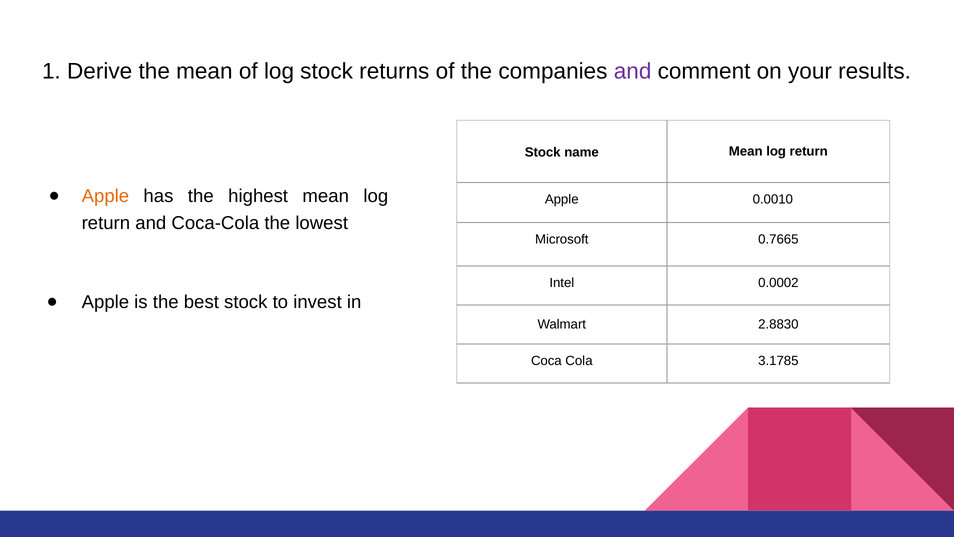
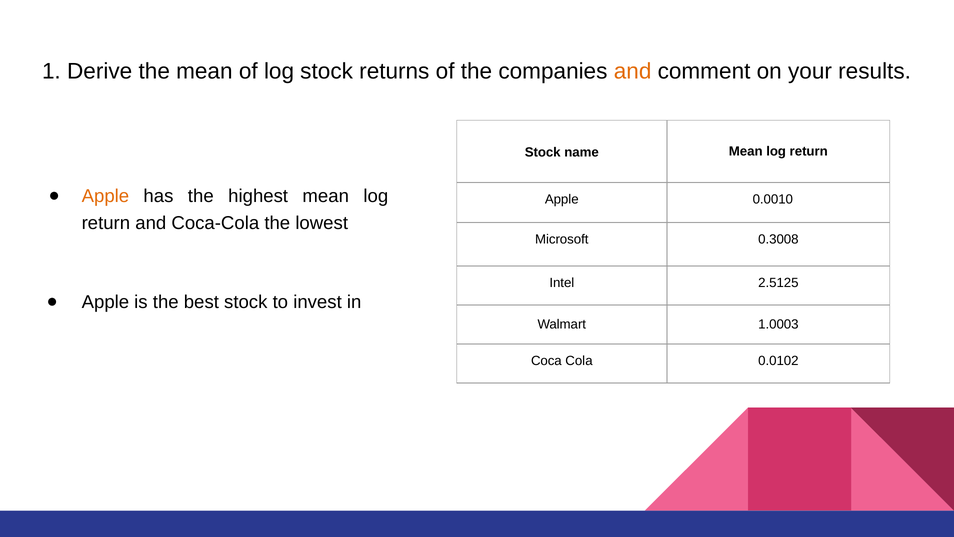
and at (633, 71) colour: purple -> orange
0.7665: 0.7665 -> 0.3008
0.0002: 0.0002 -> 2.5125
2.8830: 2.8830 -> 1.0003
3.1785: 3.1785 -> 0.0102
